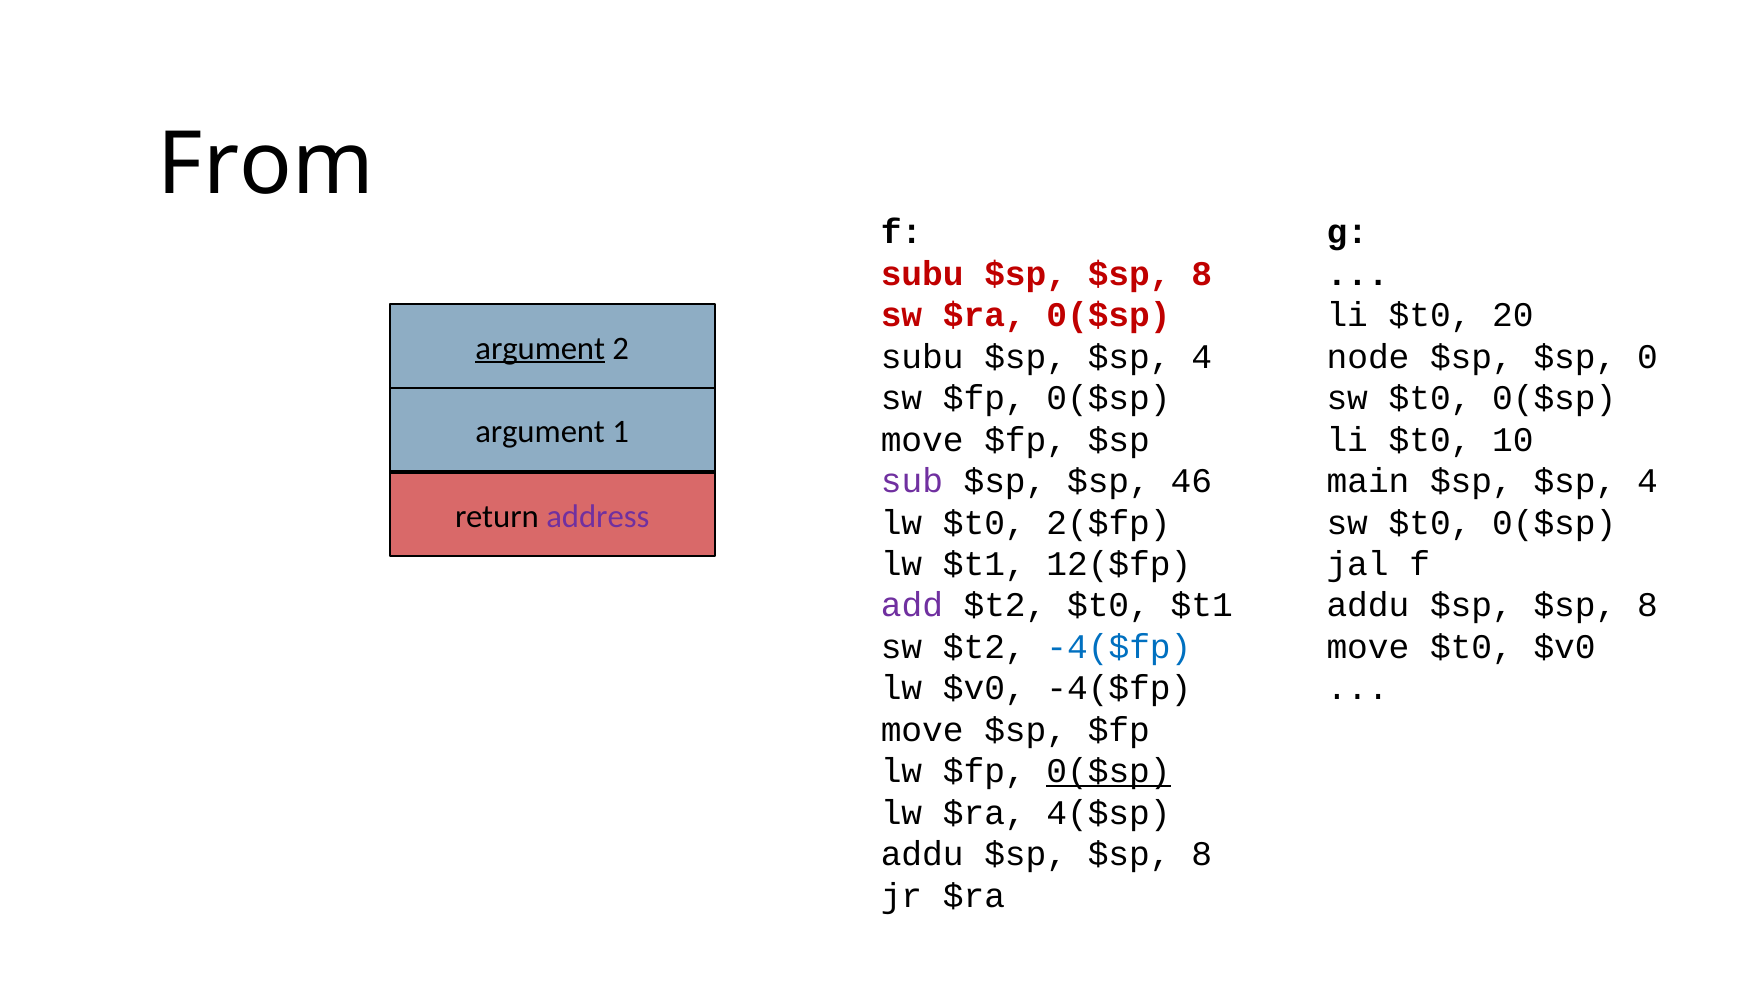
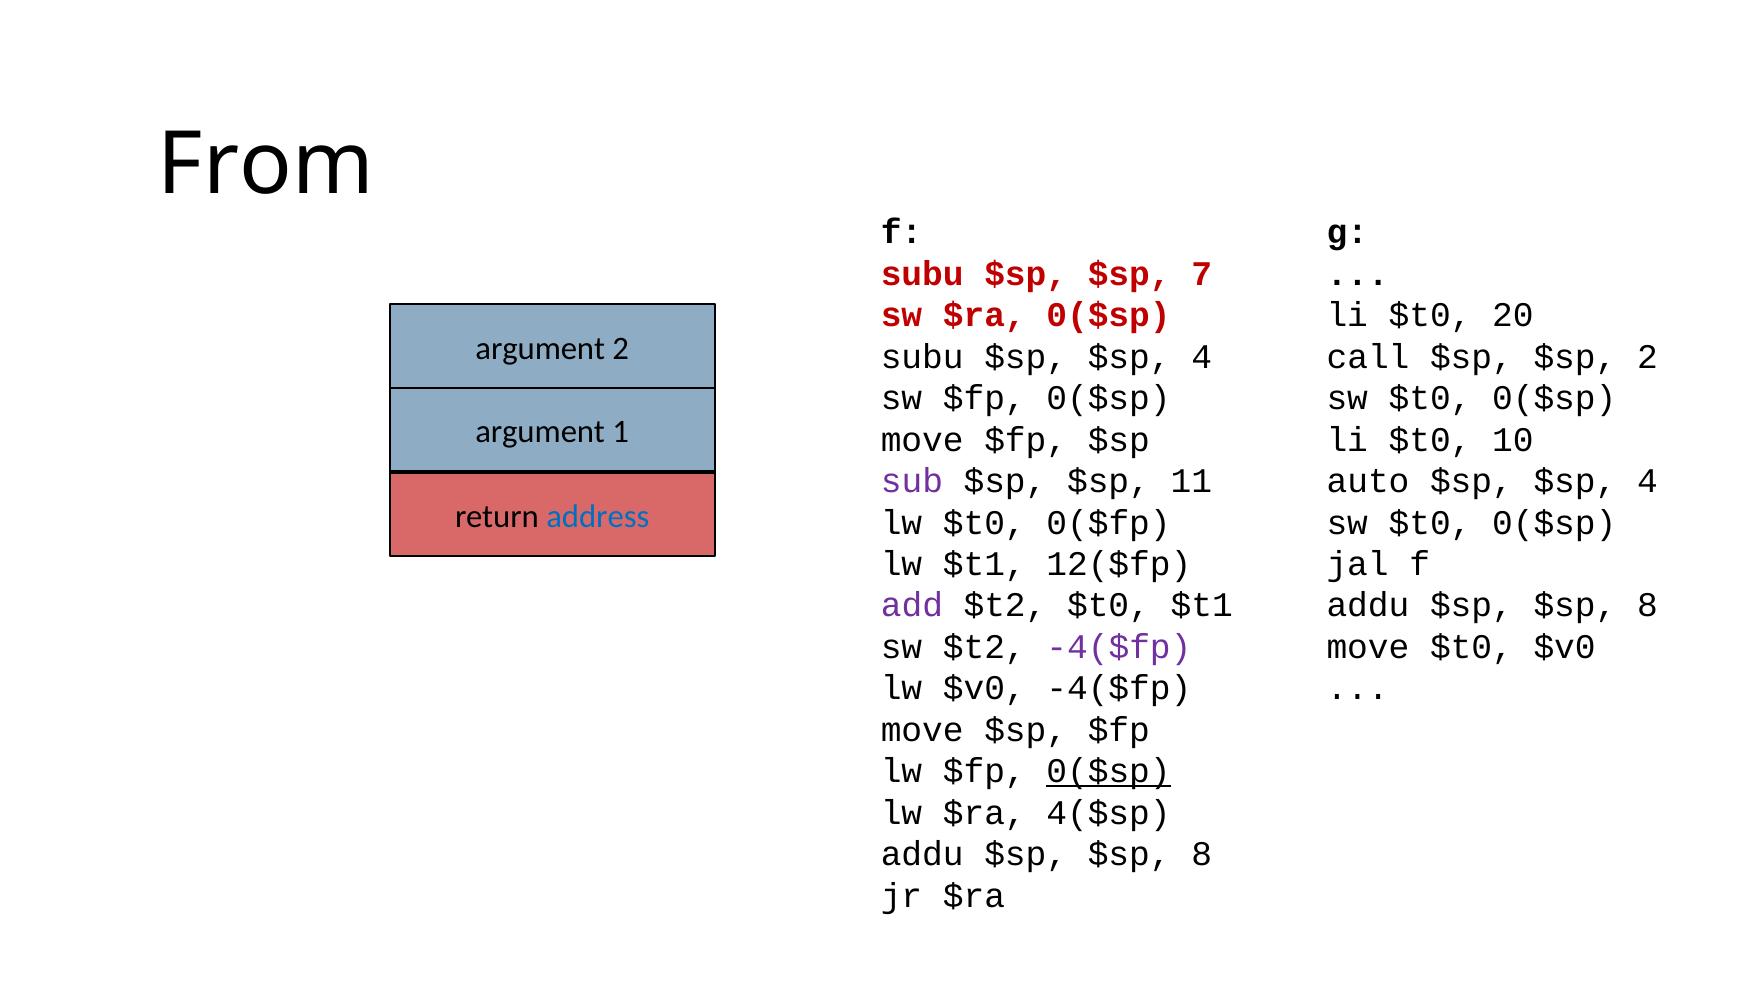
subu $sp $sp 8: 8 -> 7
argument at (540, 348) underline: present -> none
node: node -> call
$sp 0: 0 -> 2
46: 46 -> 11
main: main -> auto
address colour: purple -> blue
2($fp: 2($fp -> 0($fp
-4($fp at (1119, 647) colour: blue -> purple
